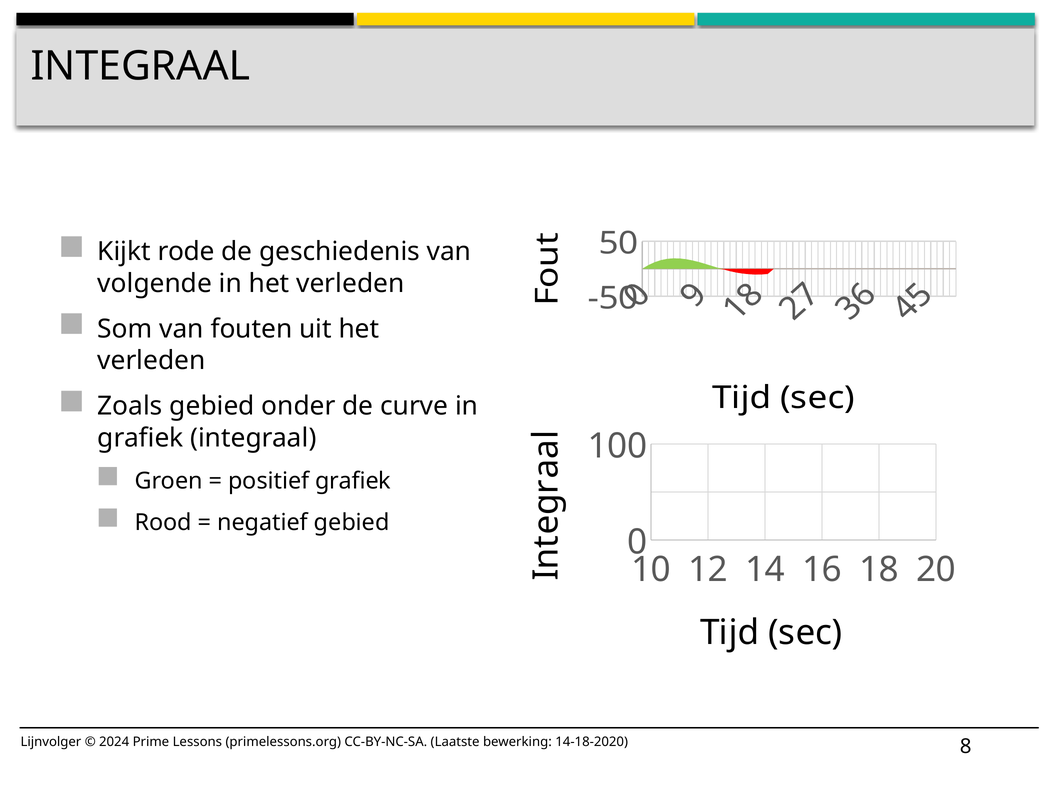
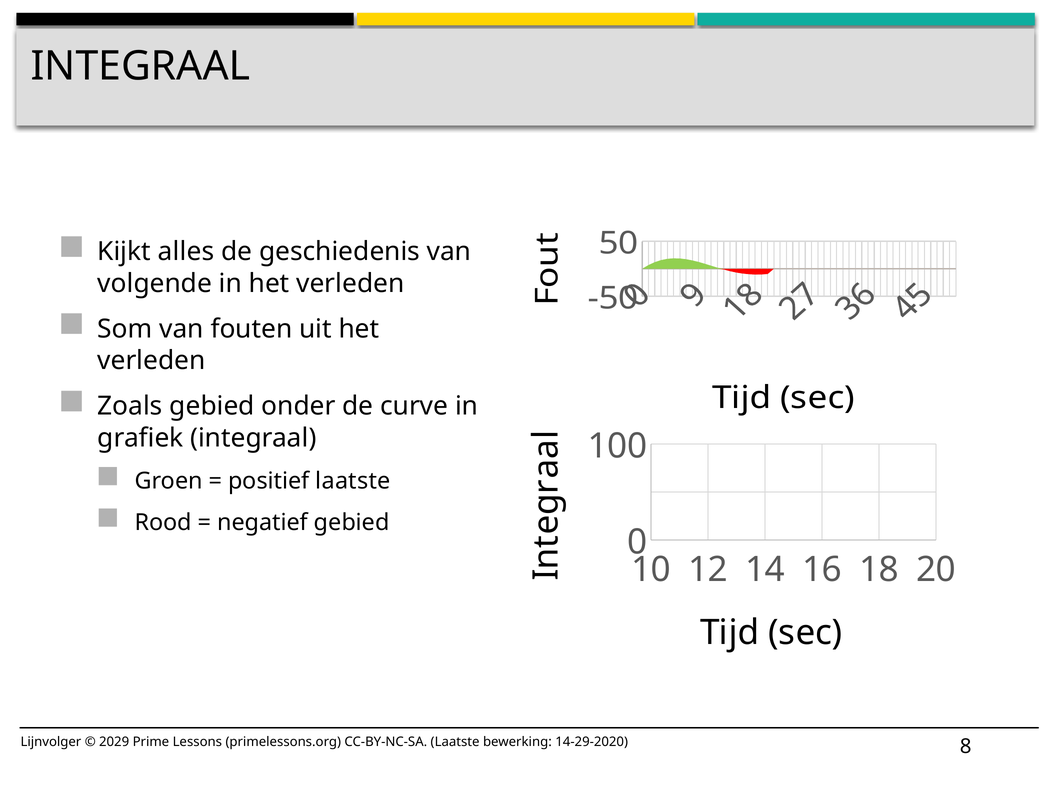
rode: rode -> alles
positief grafiek: grafiek -> laatste
2024: 2024 -> 2029
14-18-2020: 14-18-2020 -> 14-29-2020
